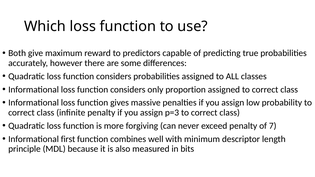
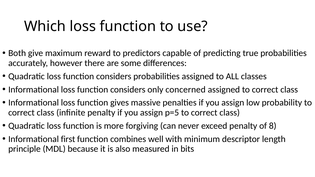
proportion: proportion -> concerned
p=3: p=3 -> p=5
7: 7 -> 8
